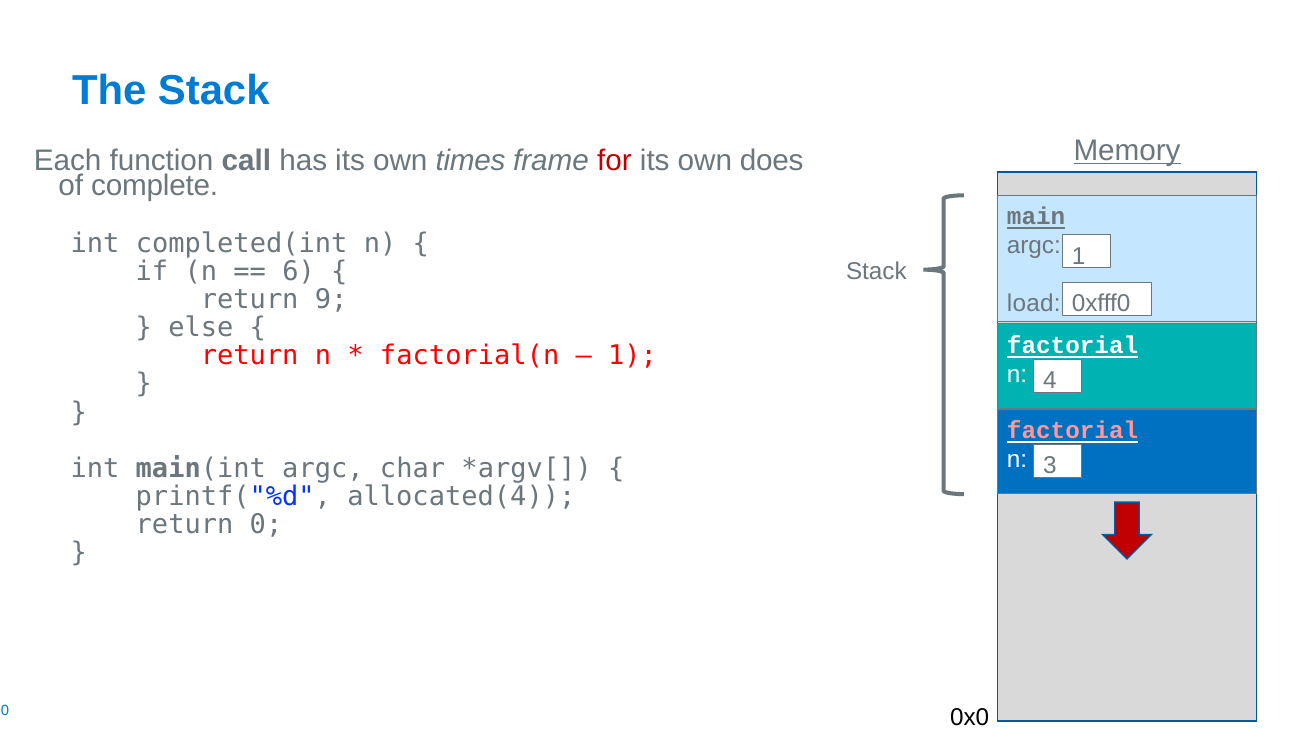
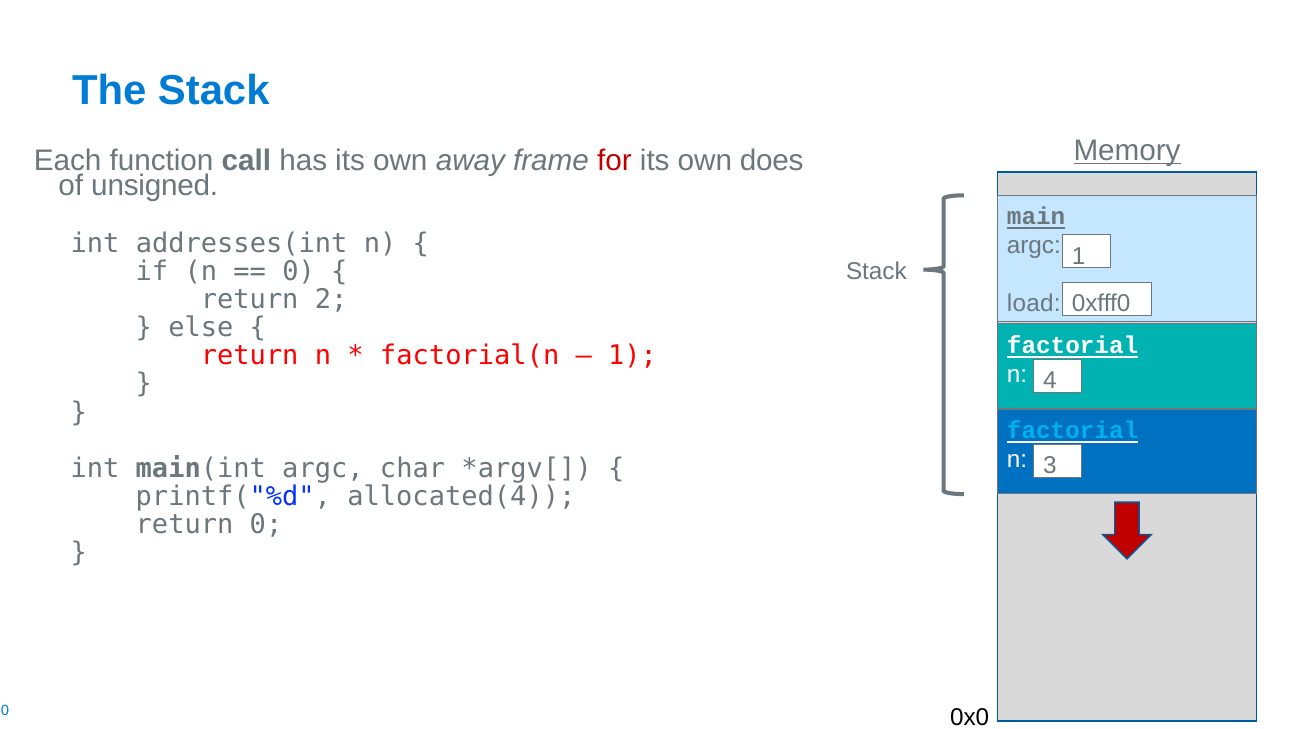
times: times -> away
complete: complete -> unsigned
completed(int: completed(int -> addresses(int
6 at (299, 272): 6 -> 0
9: 9 -> 2
factorial at (1073, 430) colour: pink -> light blue
